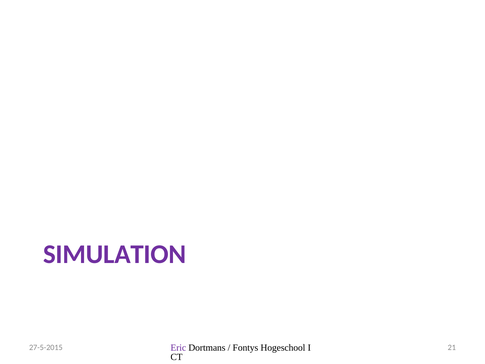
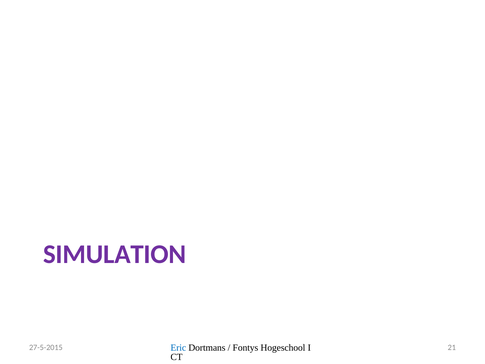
Eric colour: purple -> blue
